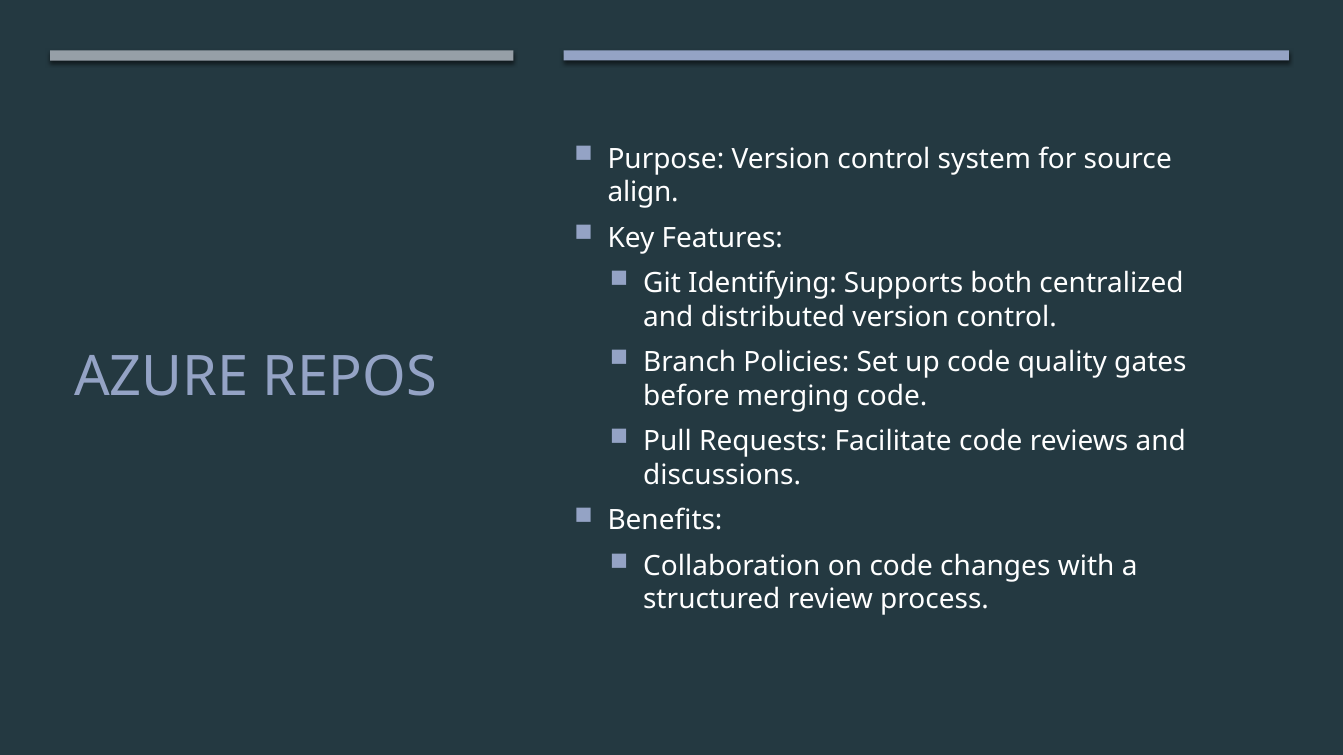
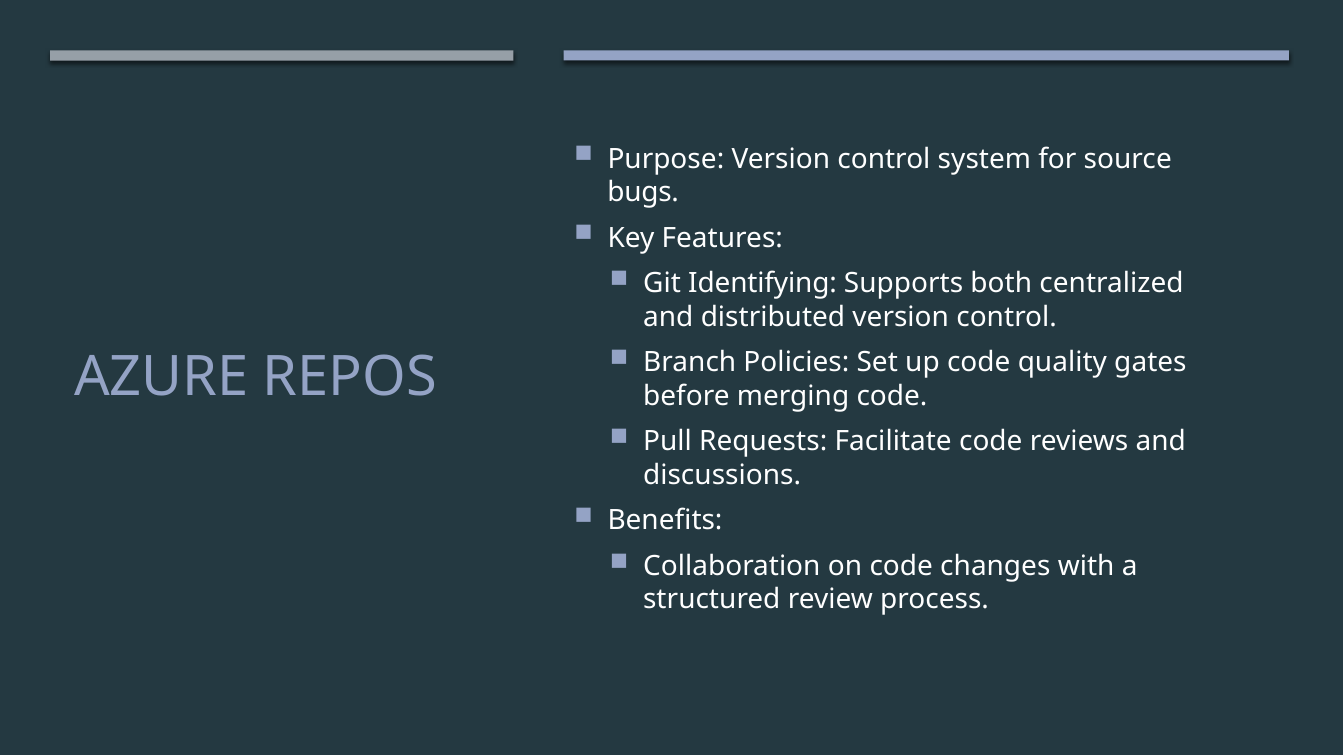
align: align -> bugs
